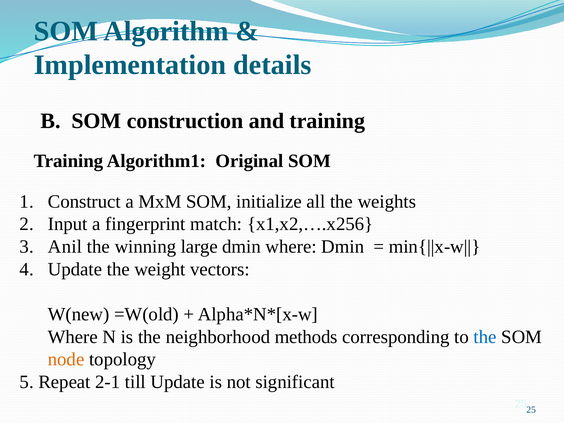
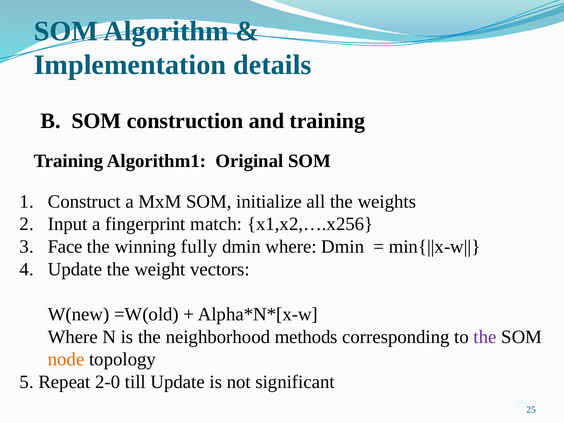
Anil: Anil -> Face
large: large -> fully
the at (485, 337) colour: blue -> purple
2-1: 2-1 -> 2-0
